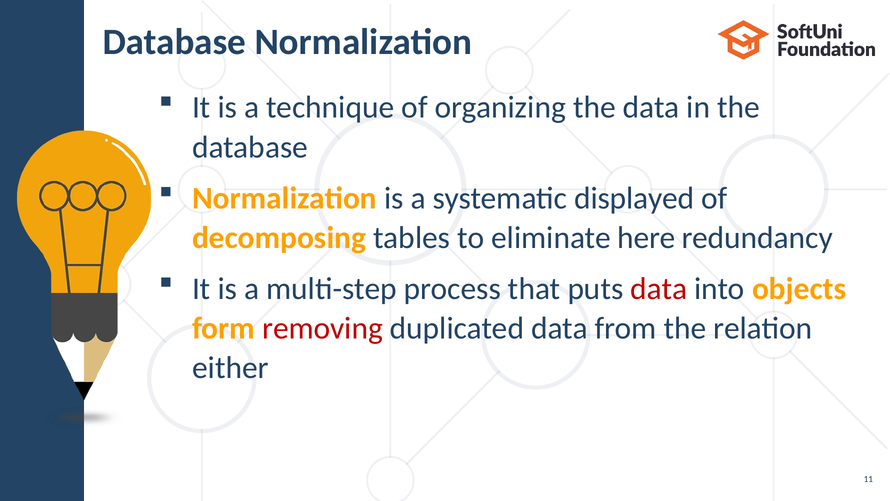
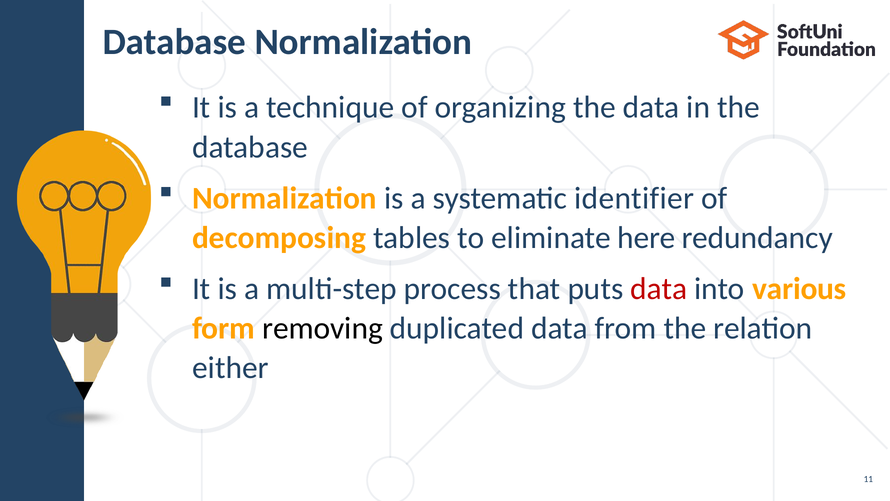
displayed: displayed -> identifier
objects: objects -> various
removing colour: red -> black
